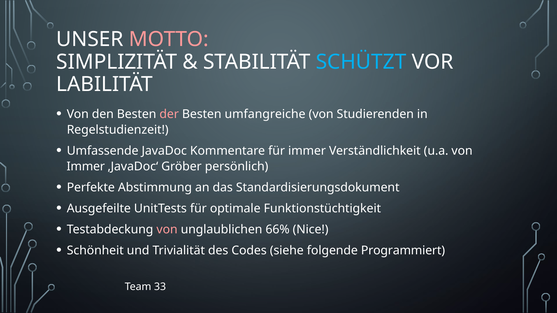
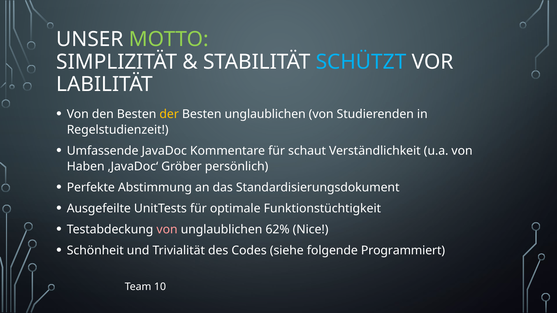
MOTTO colour: pink -> light green
der colour: pink -> yellow
Besten umfangreiche: umfangreiche -> unglaublichen
für immer: immer -> schaut
Immer at (86, 167): Immer -> Haben
66%: 66% -> 62%
33: 33 -> 10
